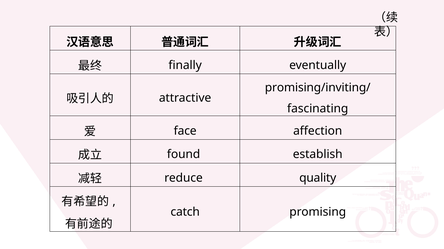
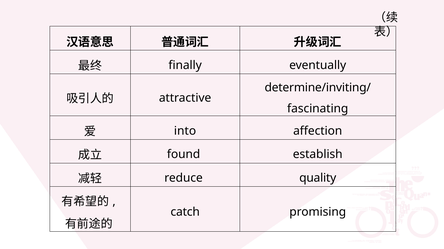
promising/inviting/: promising/inviting/ -> determine/inviting/
face: face -> into
